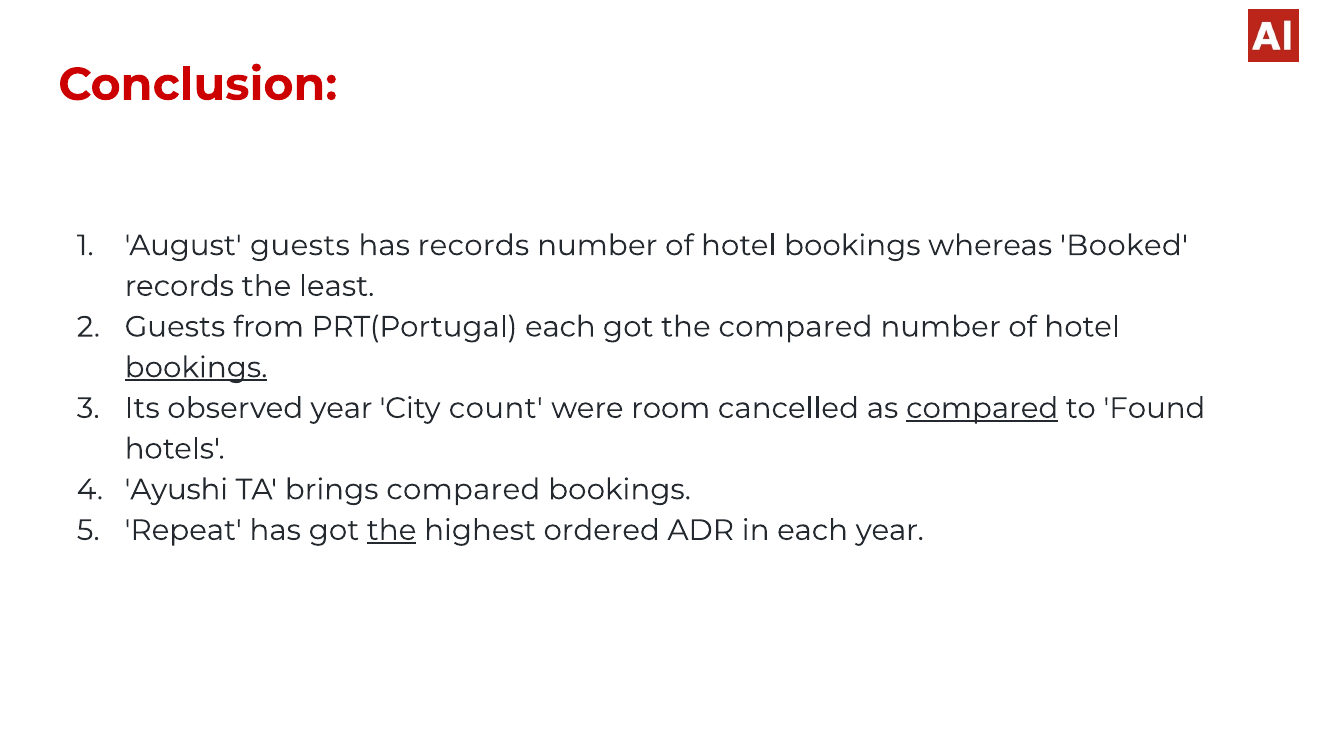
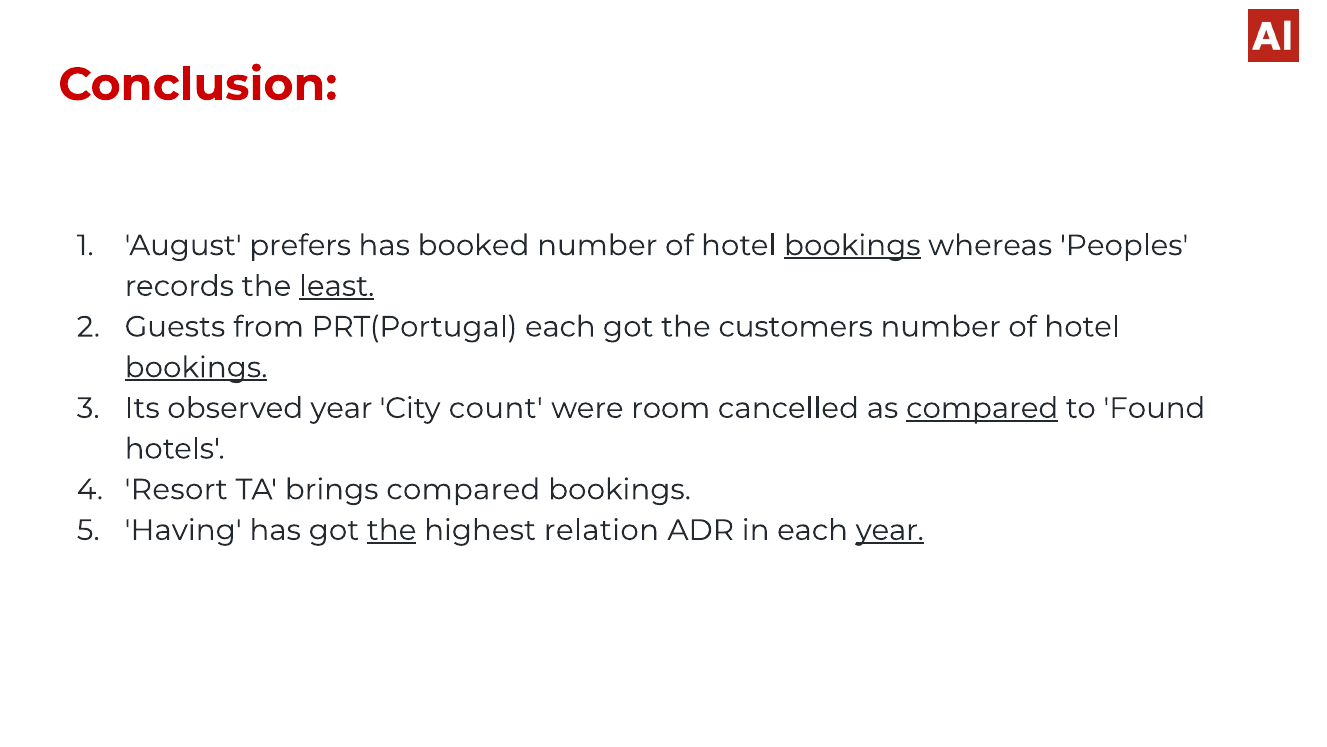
August guests: guests -> prefers
has records: records -> booked
bookings at (852, 245) underline: none -> present
Booked: Booked -> Peoples
least underline: none -> present
the compared: compared -> customers
Ayushi: Ayushi -> Resort
Repeat: Repeat -> Having
ordered: ordered -> relation
year at (890, 530) underline: none -> present
